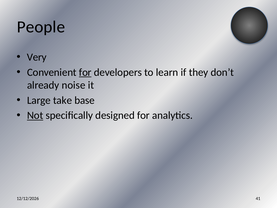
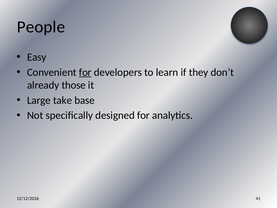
Very: Very -> Easy
noise: noise -> those
Not underline: present -> none
